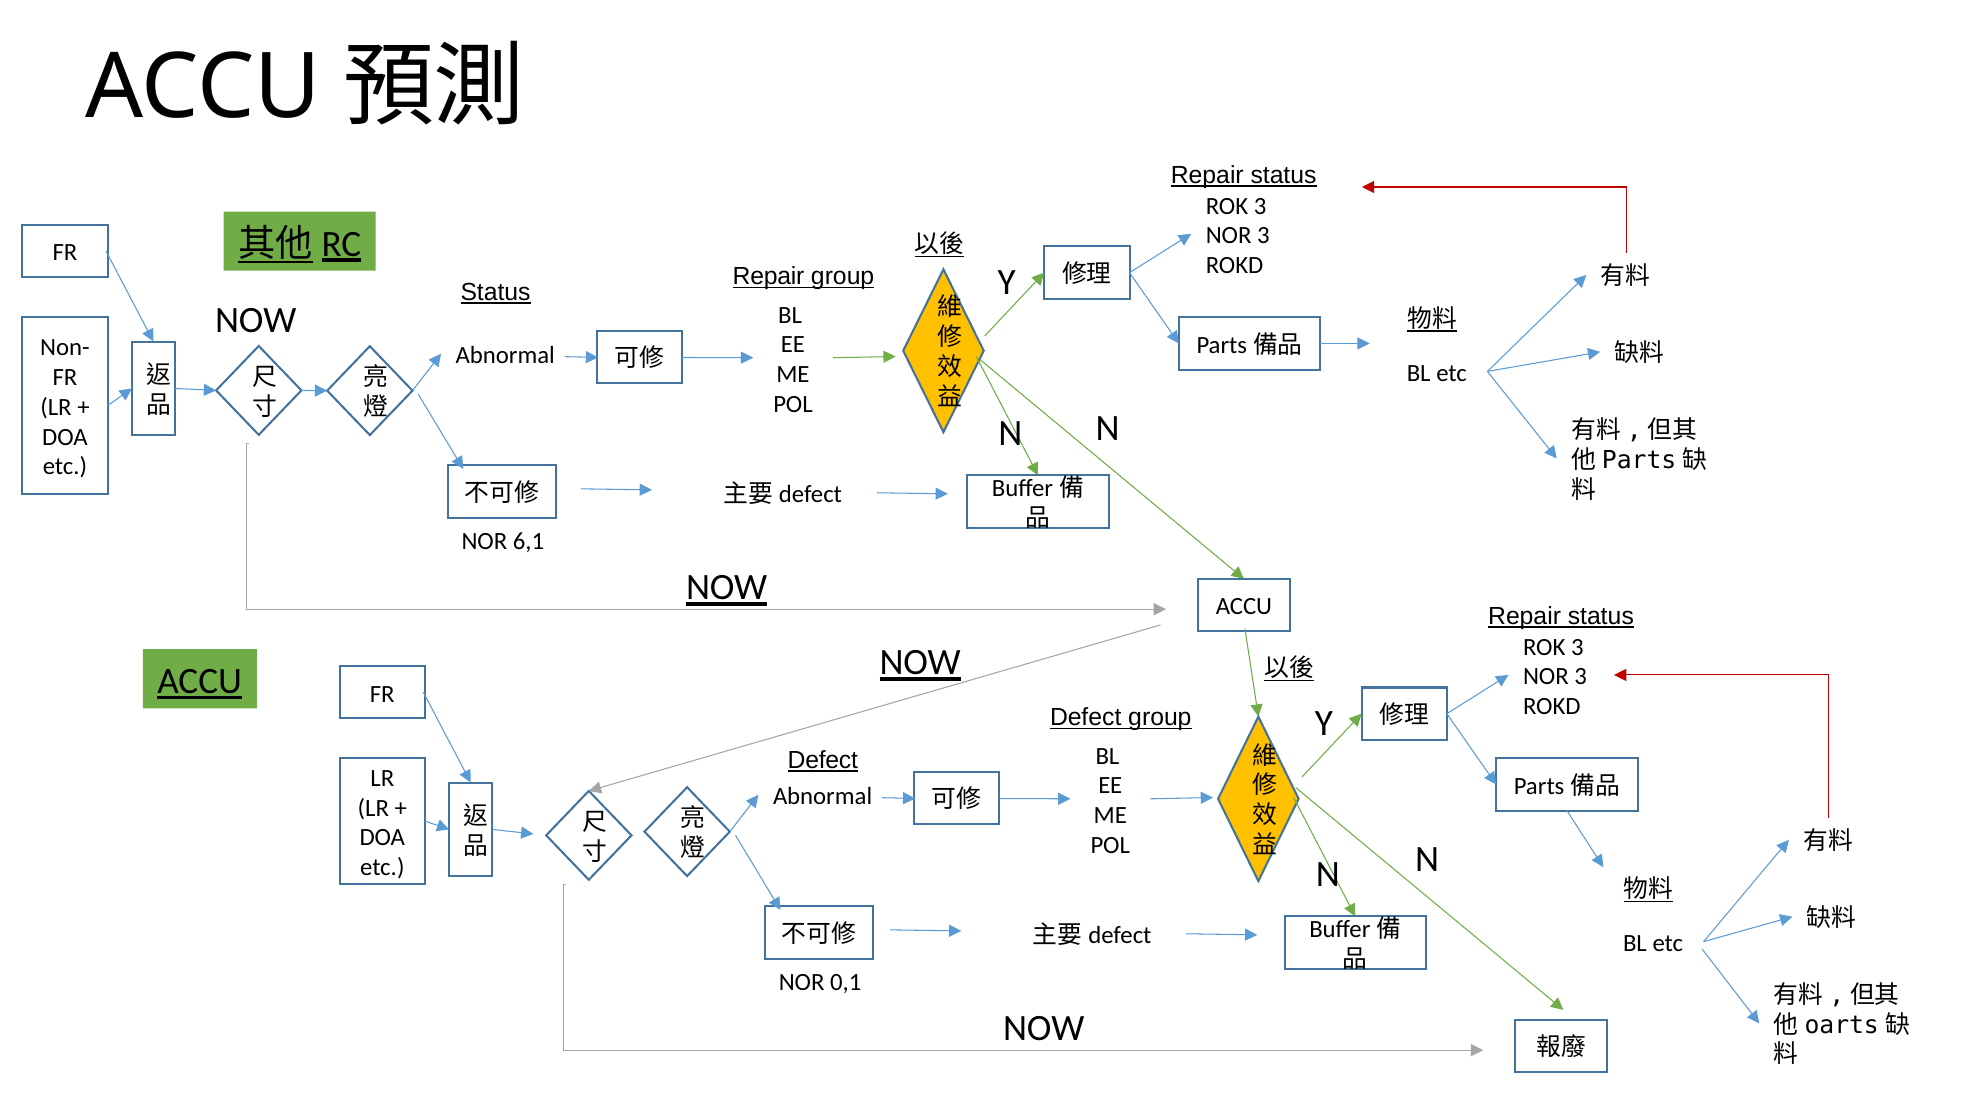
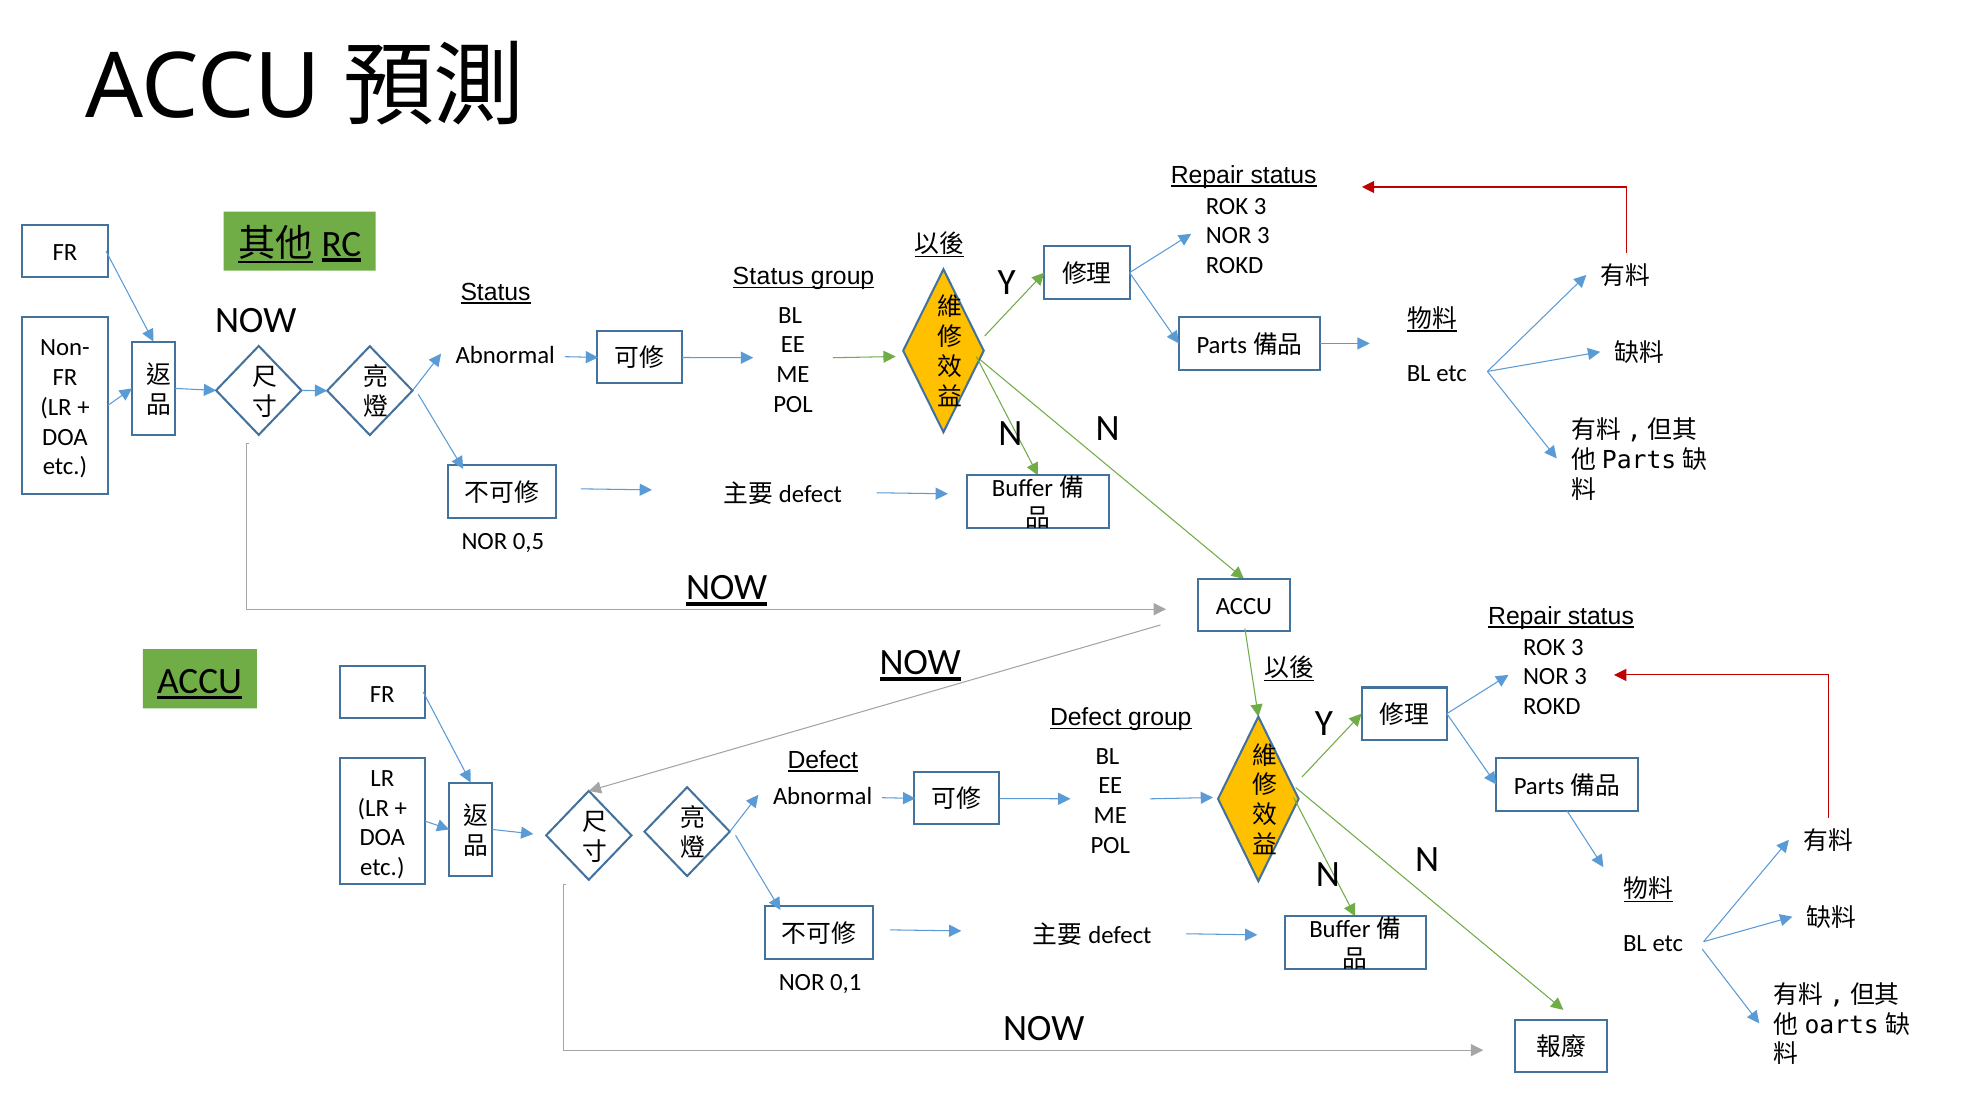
Repair at (769, 277): Repair -> Status
6,1: 6,1 -> 0,5
